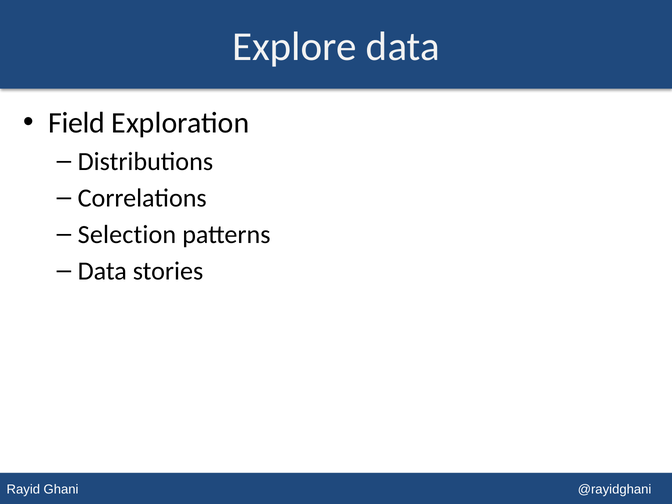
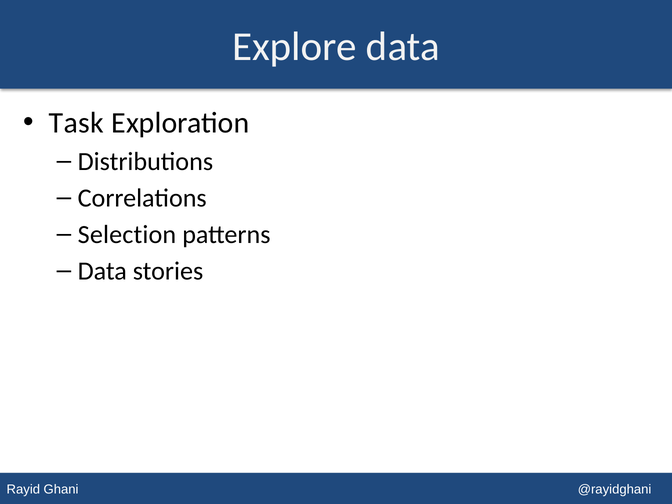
Field: Field -> Task
